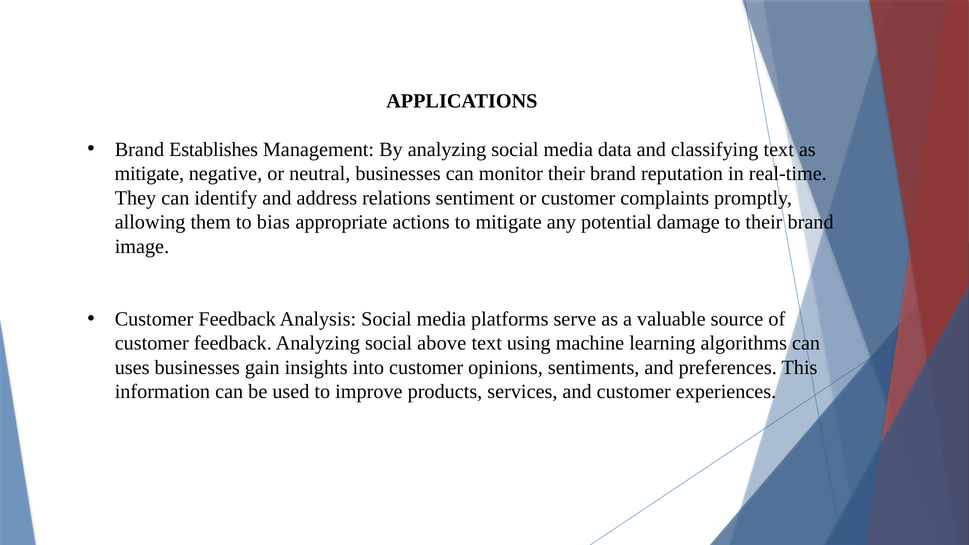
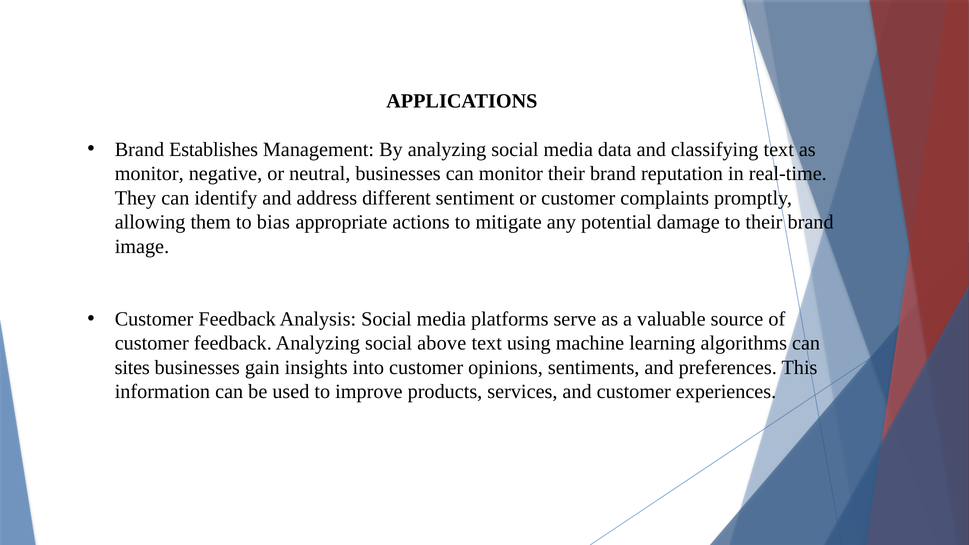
mitigate at (149, 174): mitigate -> monitor
relations: relations -> different
uses: uses -> sites
